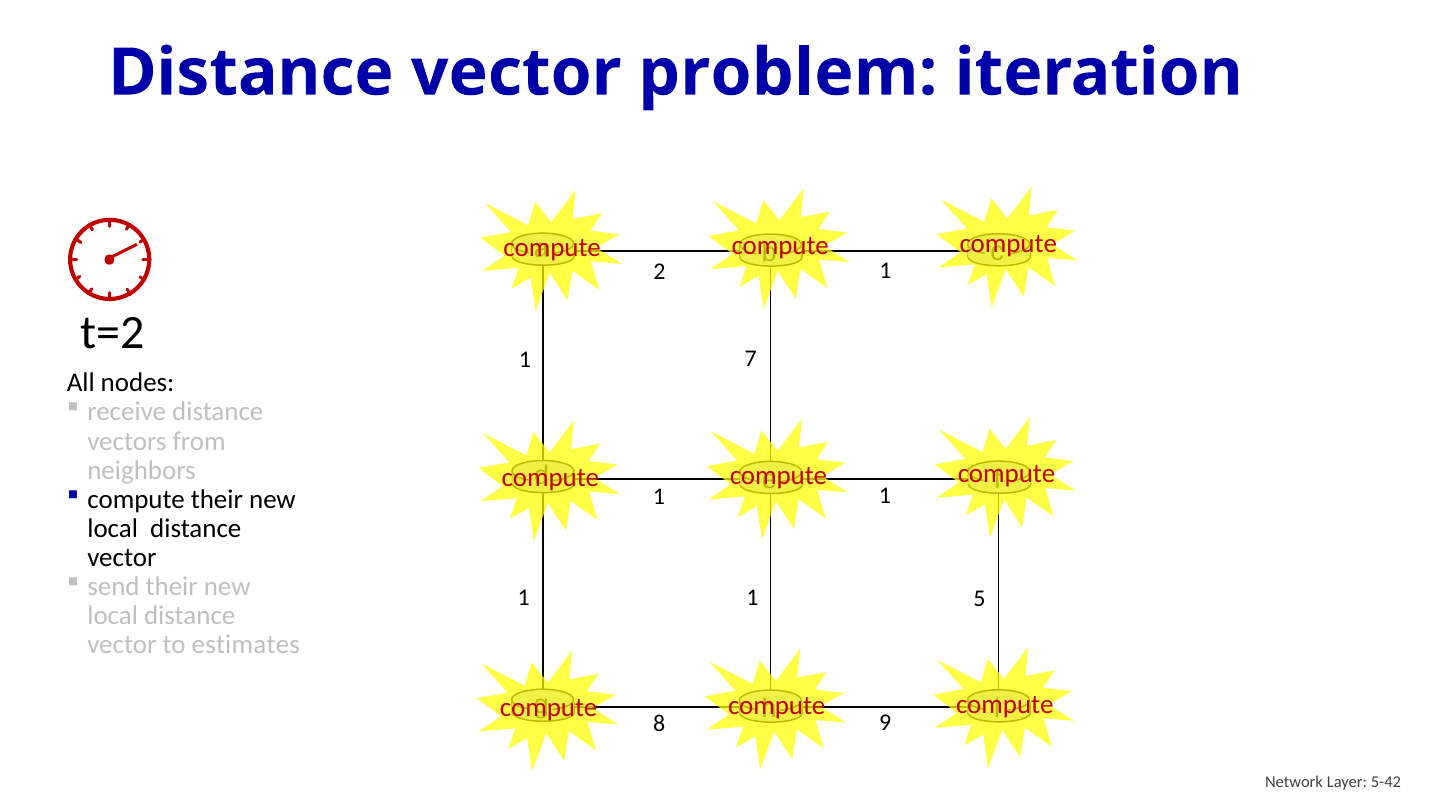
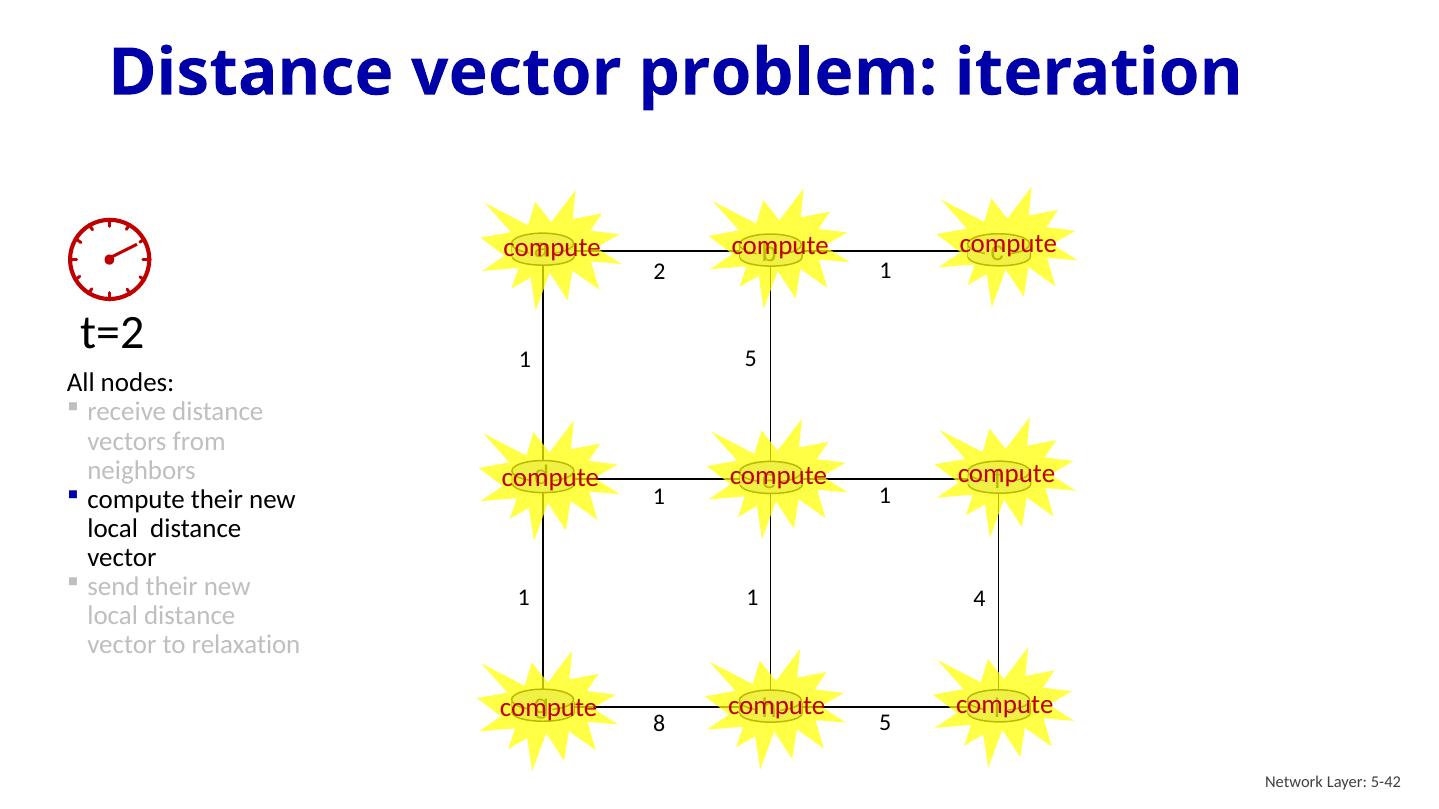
1 7: 7 -> 5
5: 5 -> 4
estimates: estimates -> relaxation
8 9: 9 -> 5
